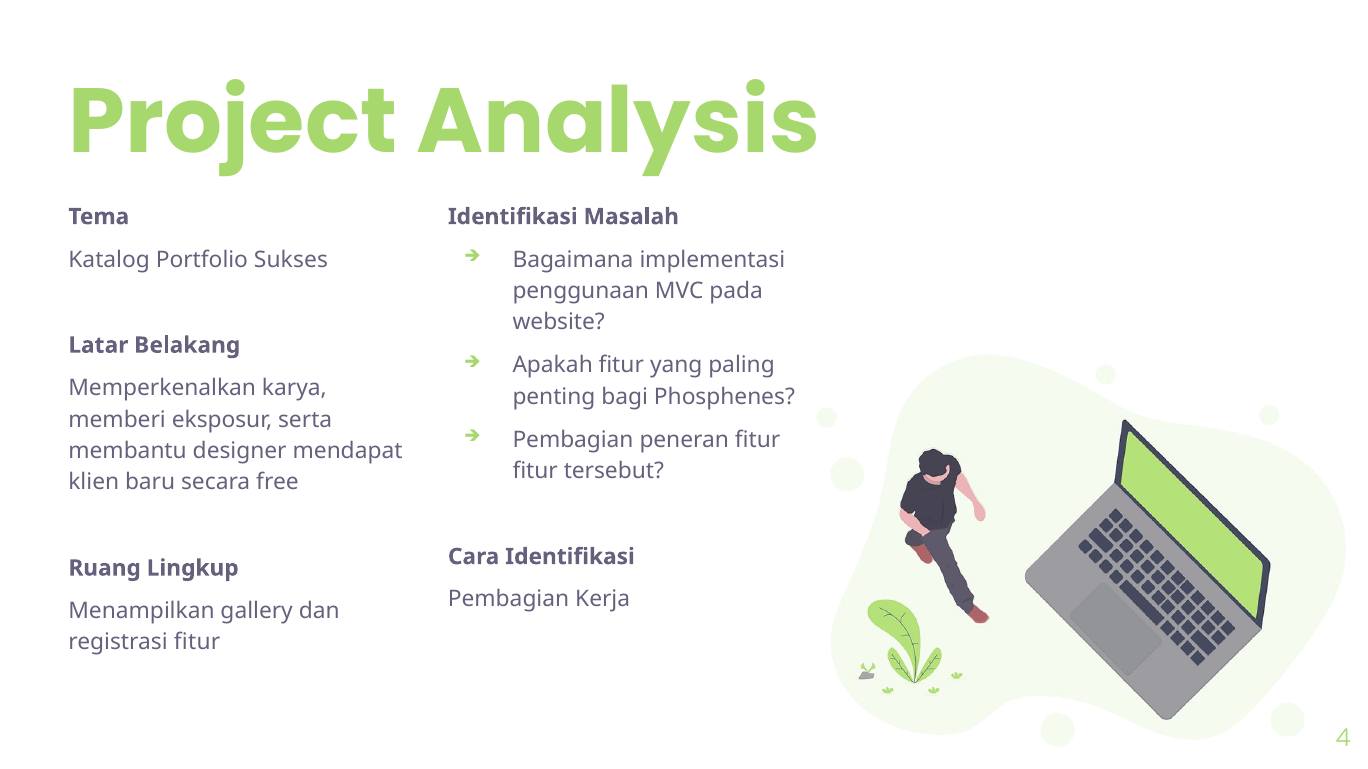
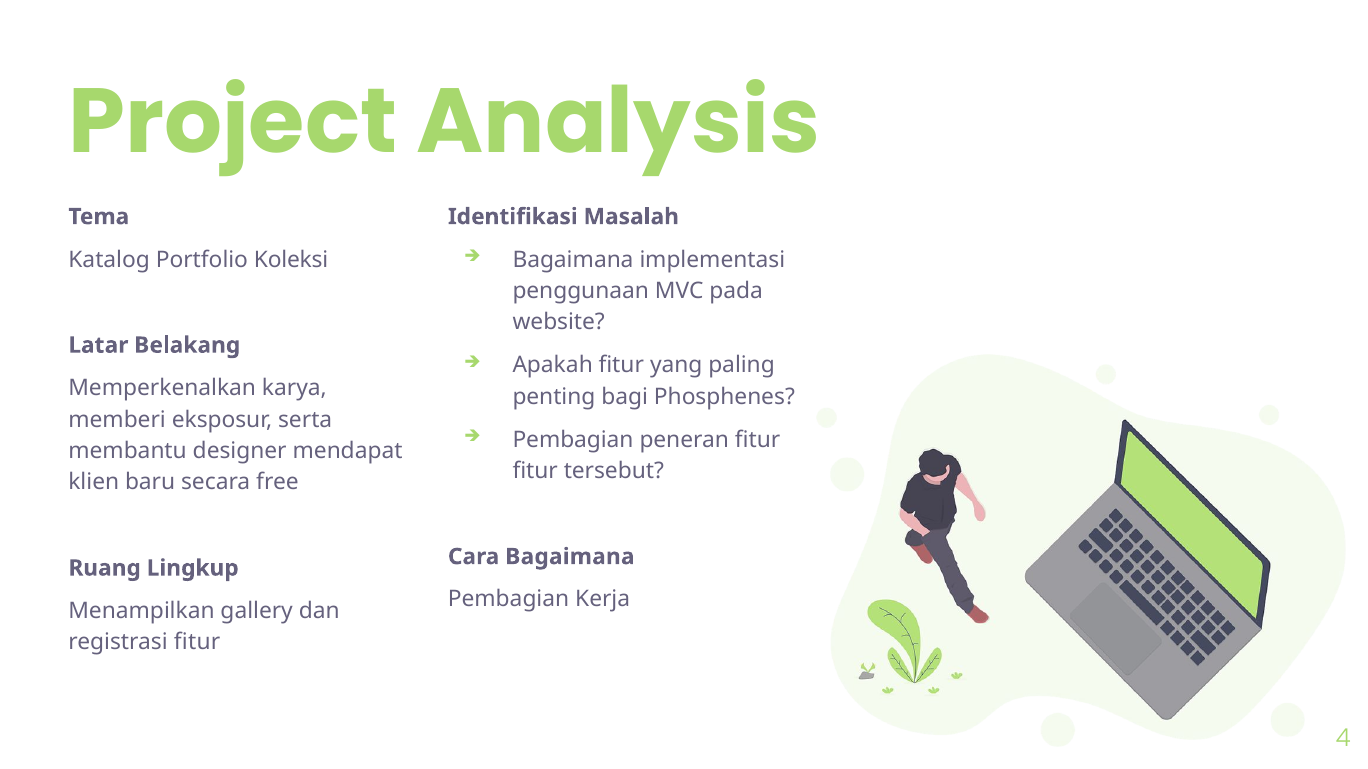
Sukses: Sukses -> Koleksi
Cara Identifikasi: Identifikasi -> Bagaimana
